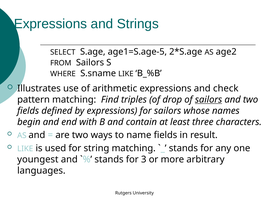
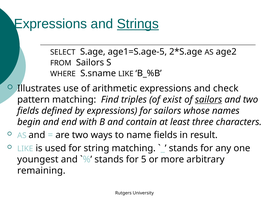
Strings underline: none -> present
drop: drop -> exist
3: 3 -> 5
languages: languages -> remaining
